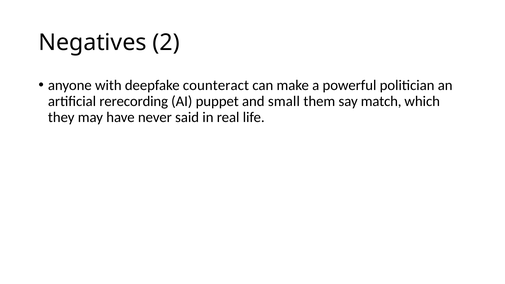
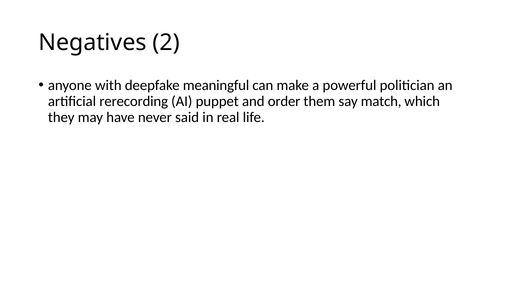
counteract: counteract -> meaningful
small: small -> order
